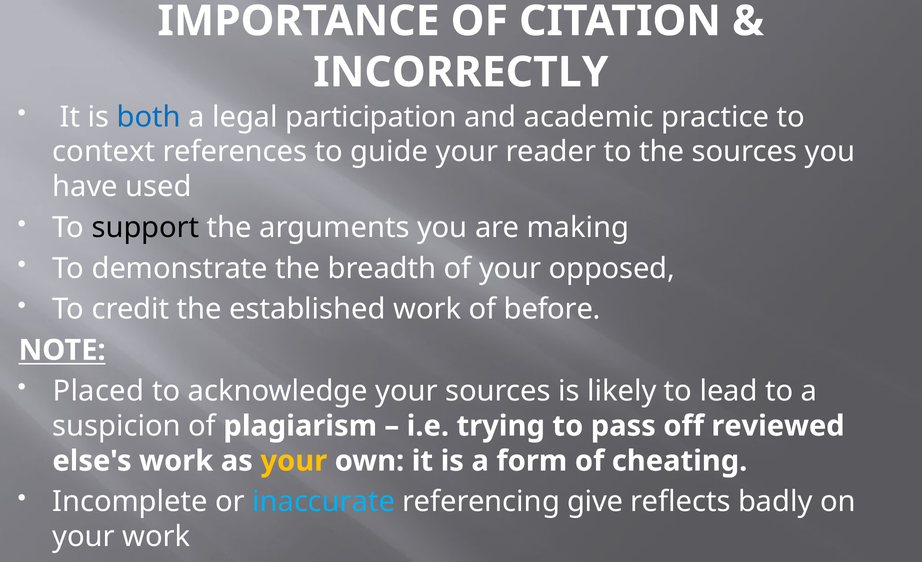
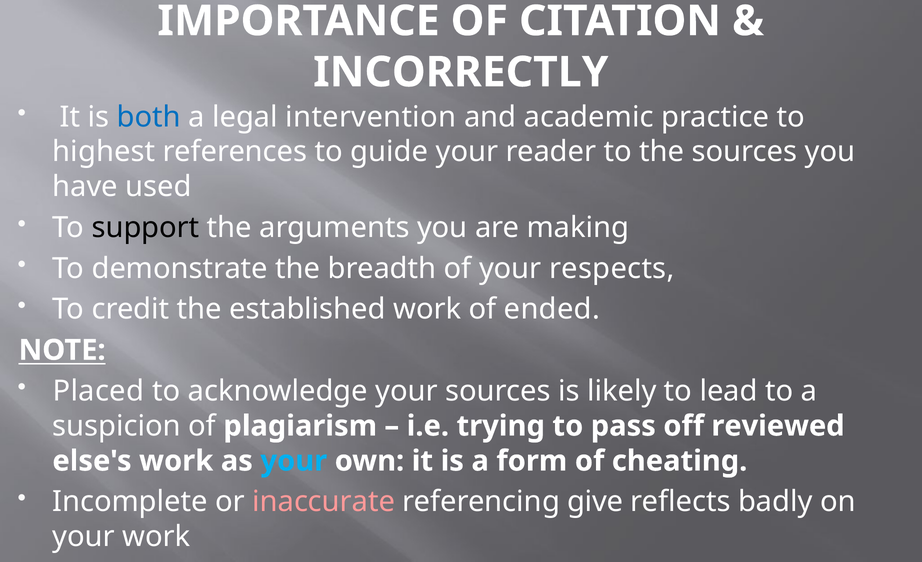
participation: participation -> intervention
context: context -> highest
opposed: opposed -> respects
before: before -> ended
your at (294, 461) colour: yellow -> light blue
inaccurate colour: light blue -> pink
